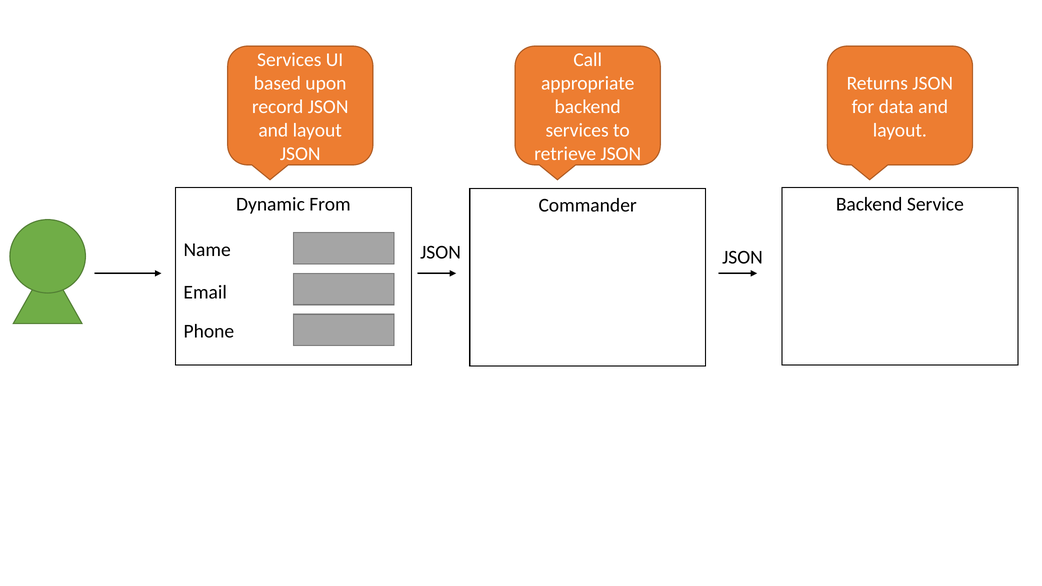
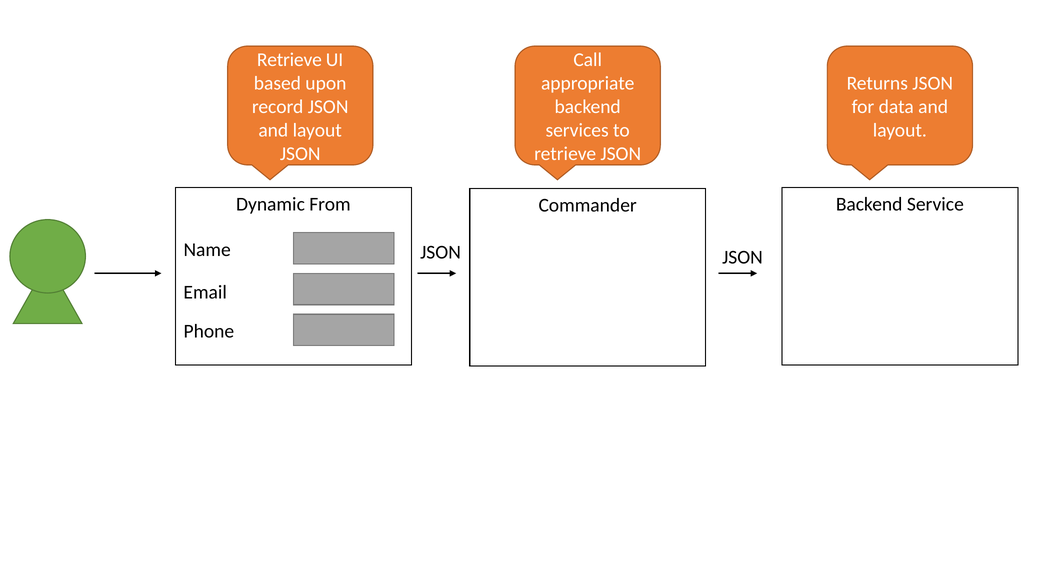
Services at (289, 60): Services -> Retrieve
